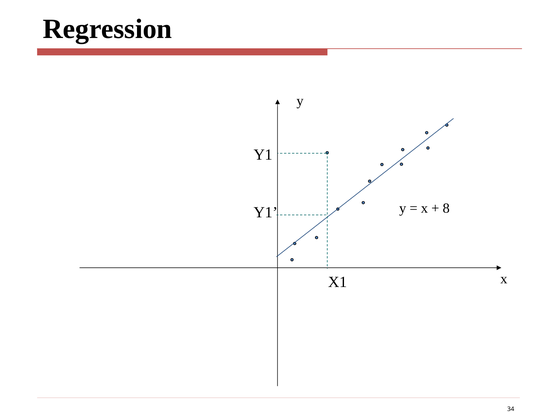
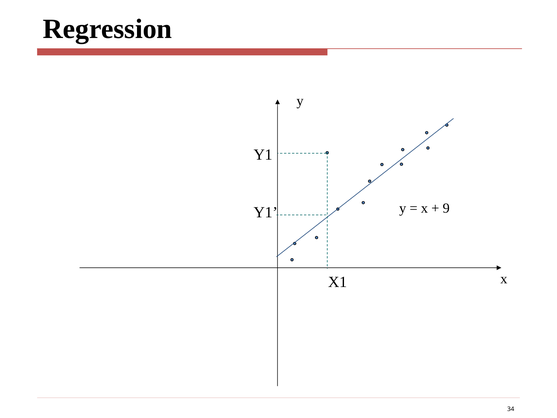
8: 8 -> 9
